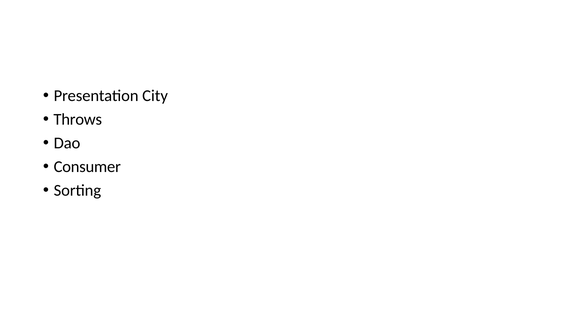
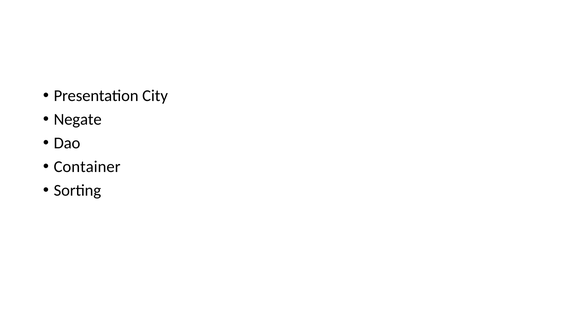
Throws: Throws -> Negate
Consumer: Consumer -> Container
